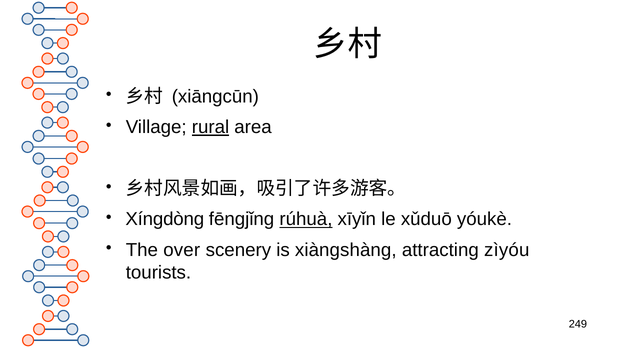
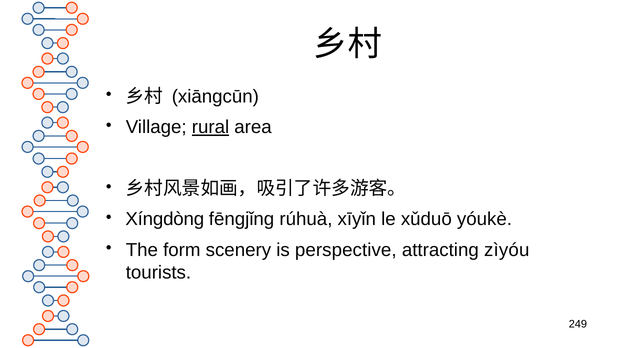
rúhuà underline: present -> none
over: over -> form
xiàngshàng: xiàngshàng -> perspective
